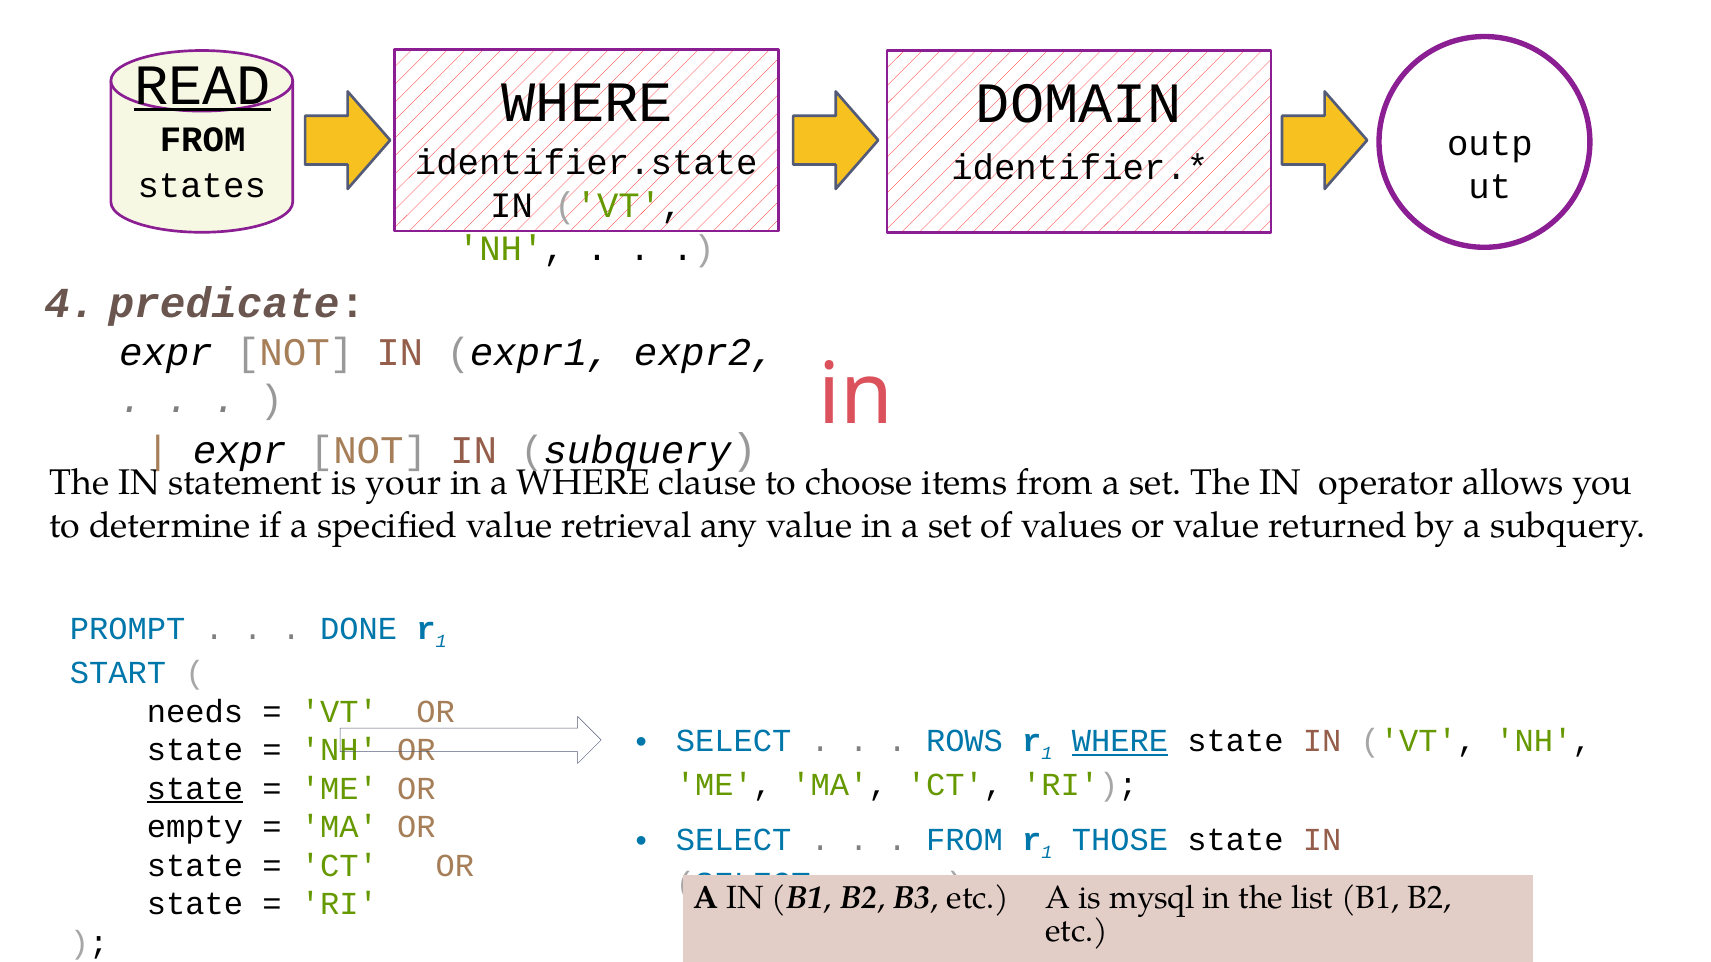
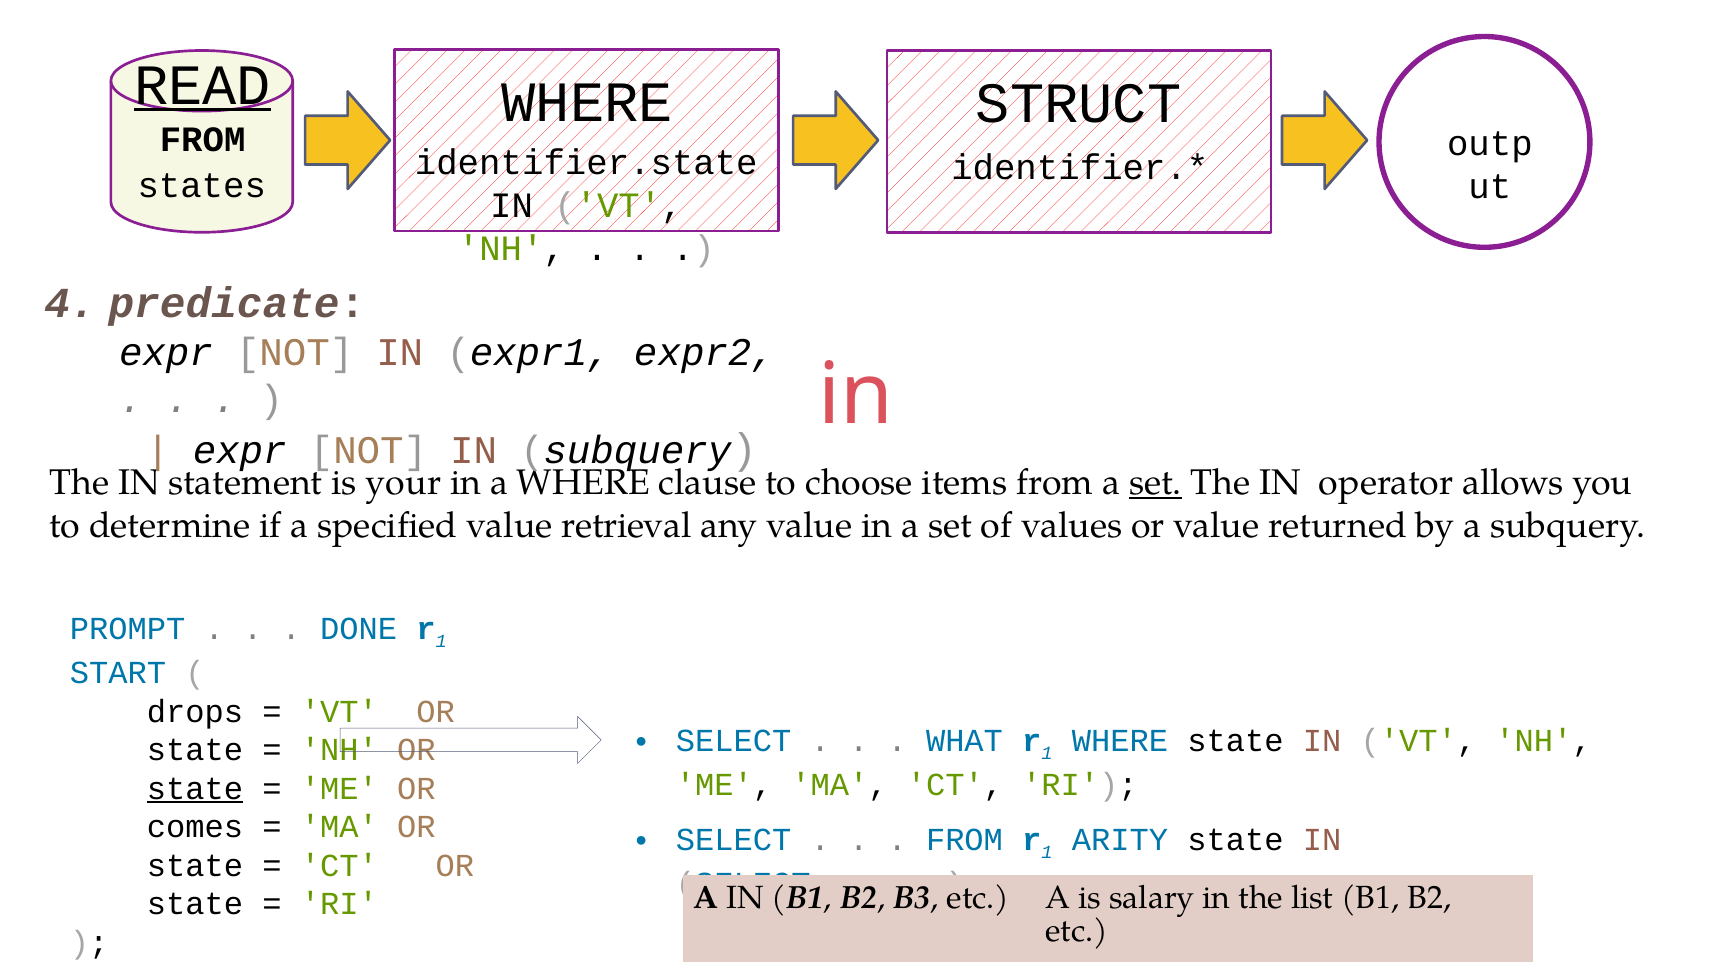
DOMAIN: DOMAIN -> STRUCT
set at (1155, 483) underline: none -> present
needs: needs -> drops
ROWS: ROWS -> WHAT
WHERE at (1120, 741) underline: present -> none
empty: empty -> comes
THOSE: THOSE -> ARITY
mysql: mysql -> salary
